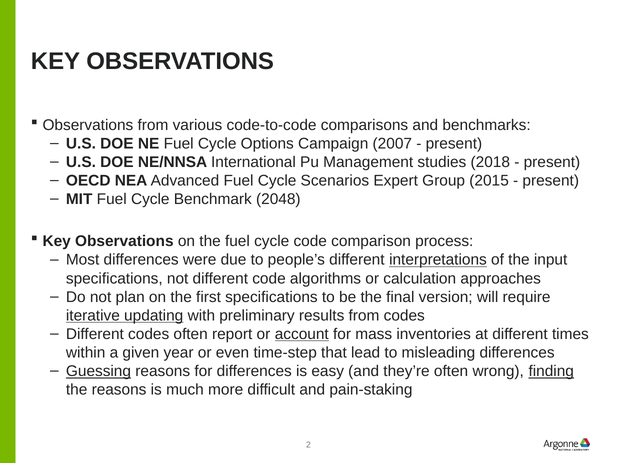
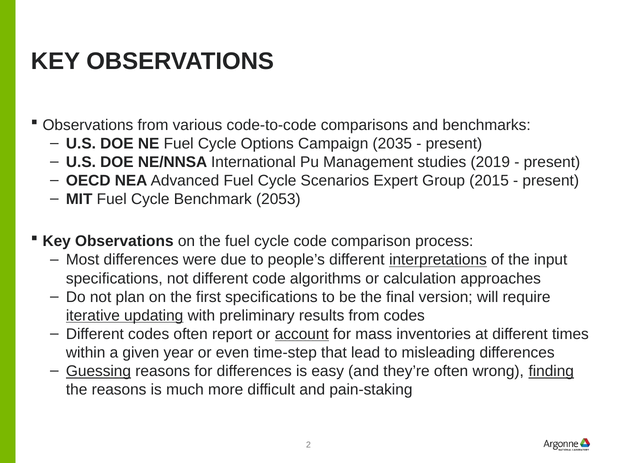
2007: 2007 -> 2035
2018: 2018 -> 2019
2048: 2048 -> 2053
